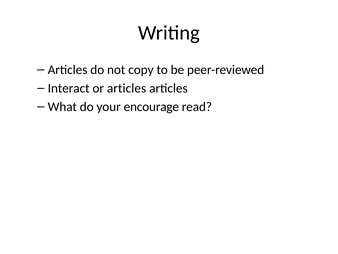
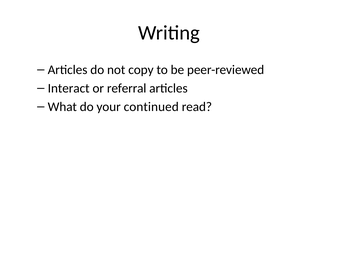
or articles: articles -> referral
encourage: encourage -> continued
